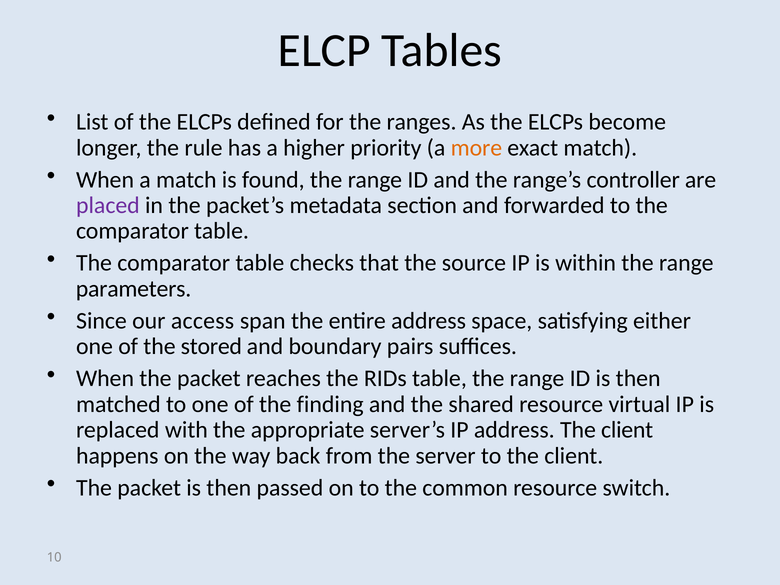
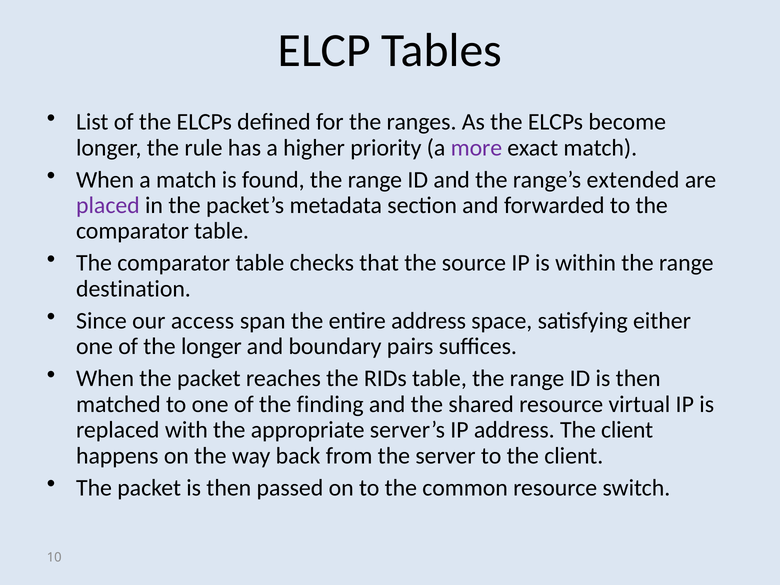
more colour: orange -> purple
controller: controller -> extended
parameters: parameters -> destination
the stored: stored -> longer
